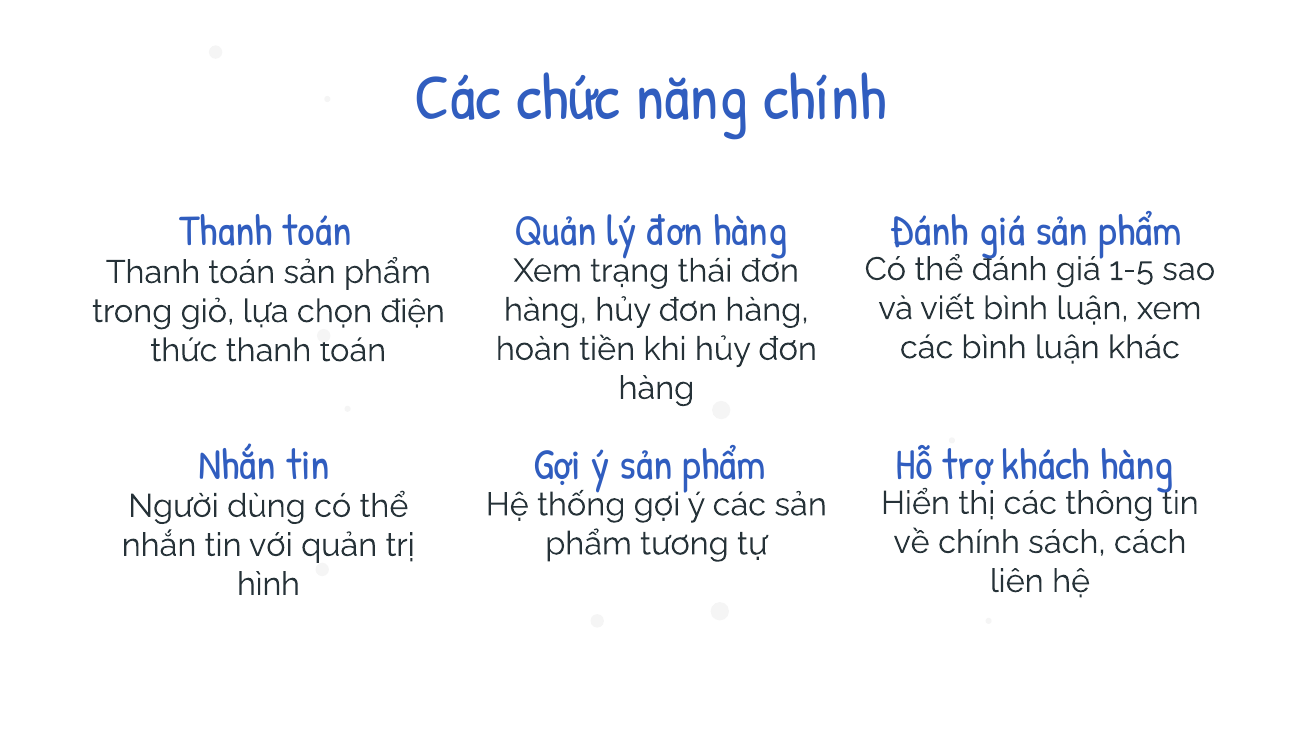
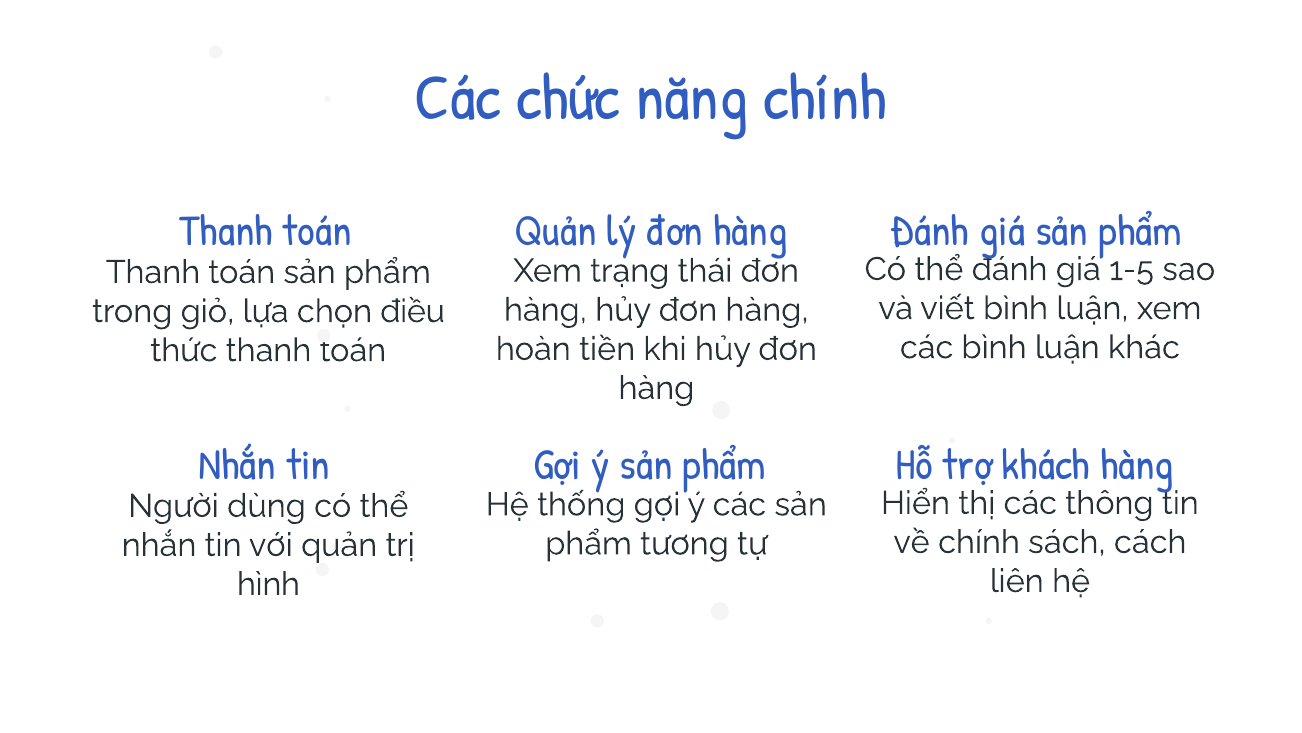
điện: điện -> điều
